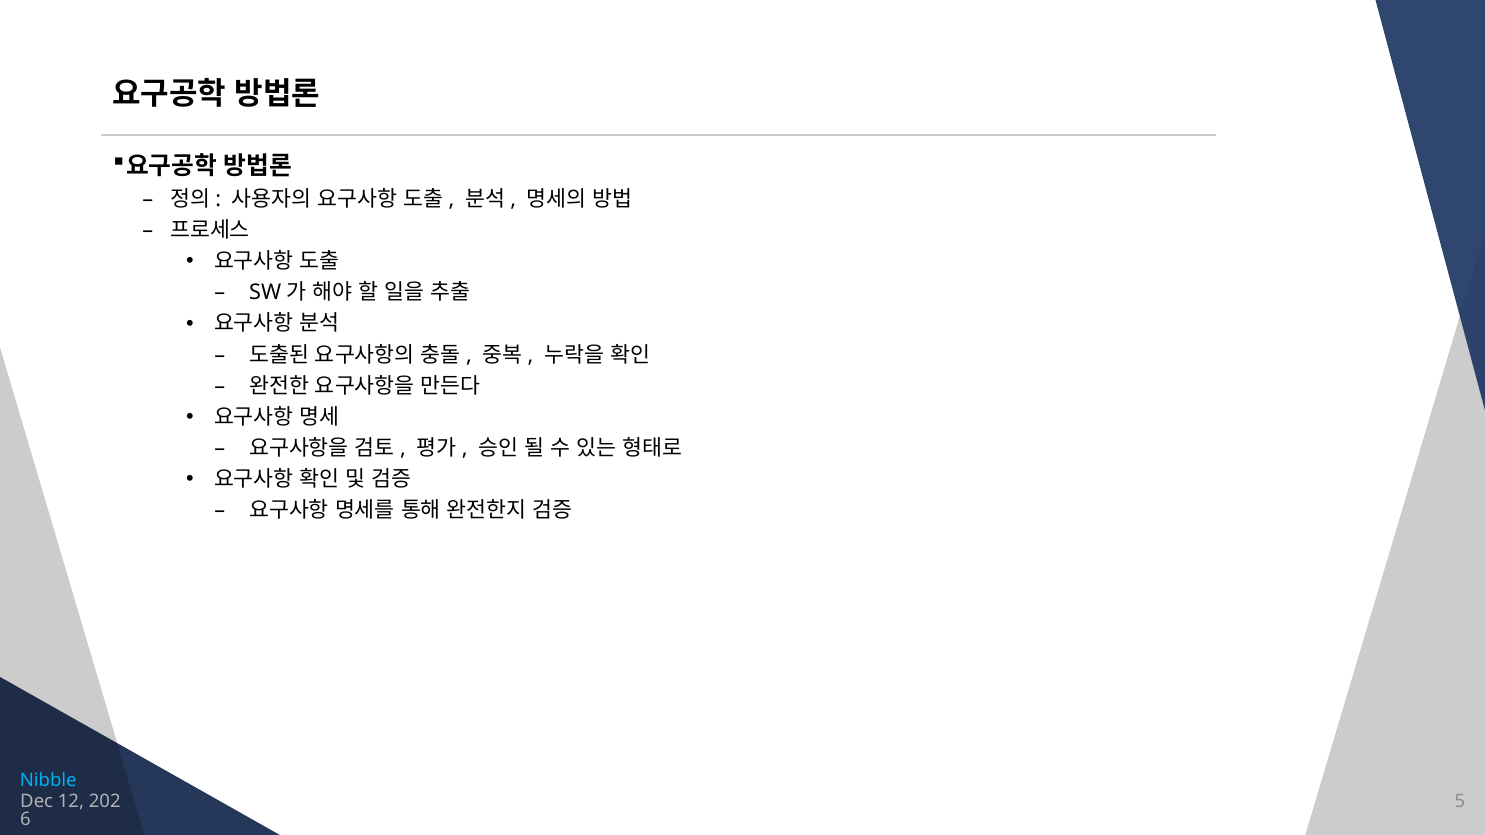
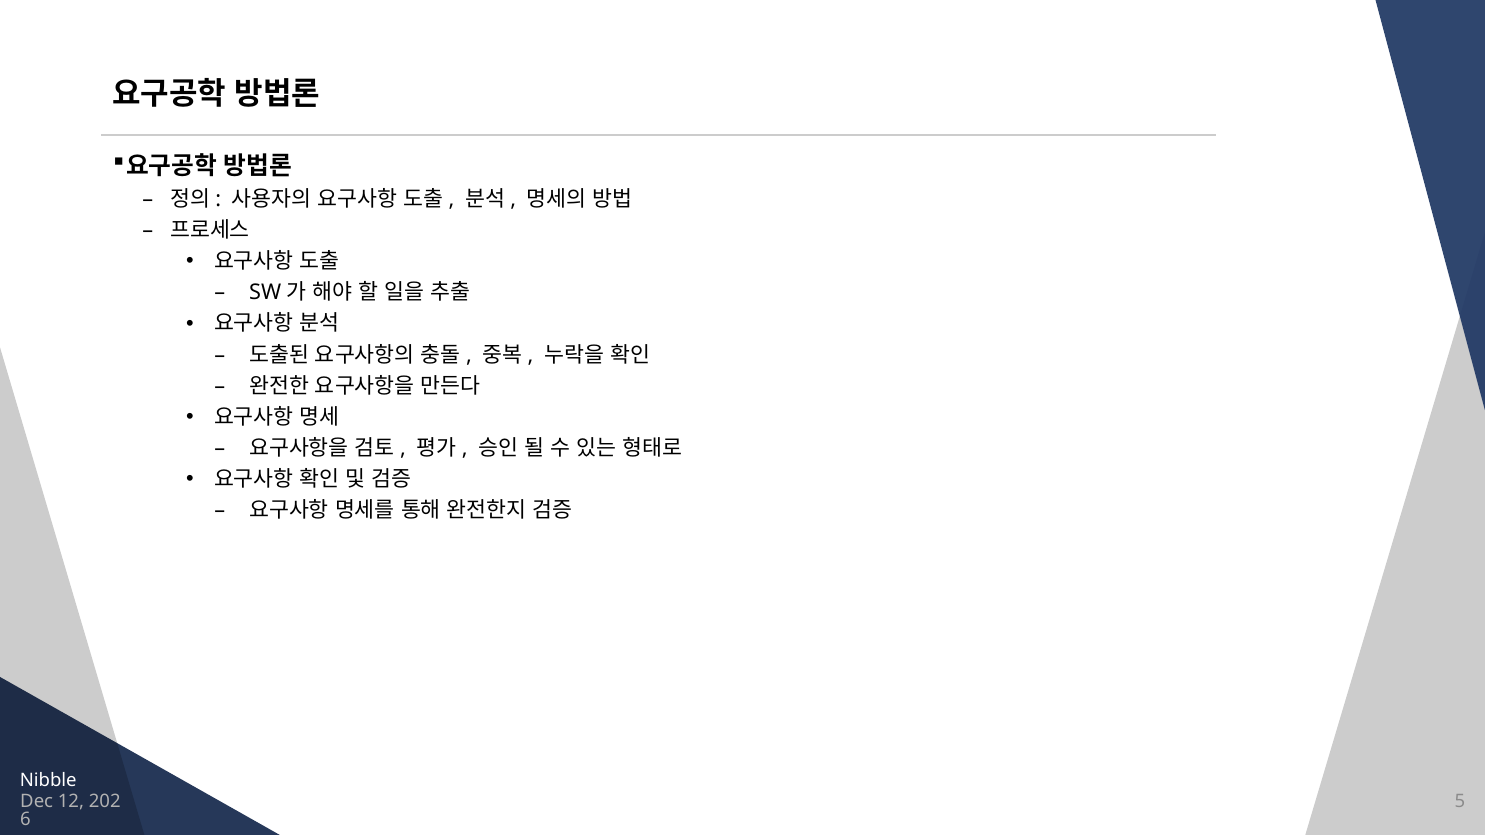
Nibble colour: light blue -> white
